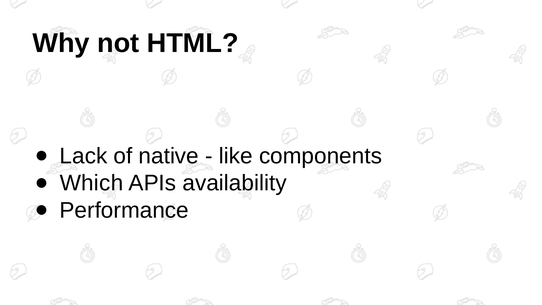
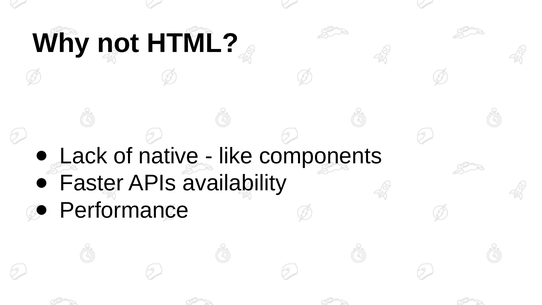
Which: Which -> Faster
